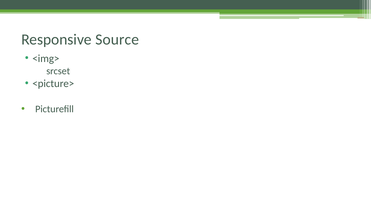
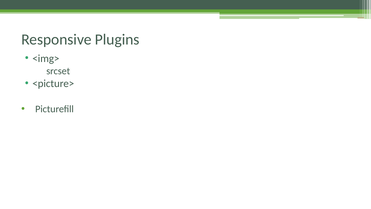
Source: Source -> Plugins
